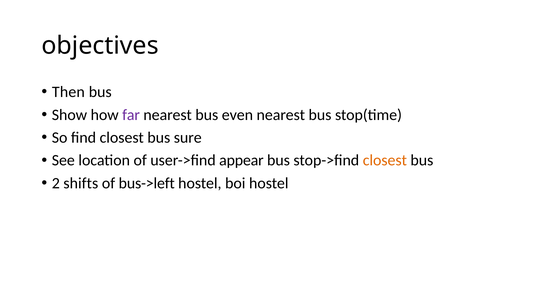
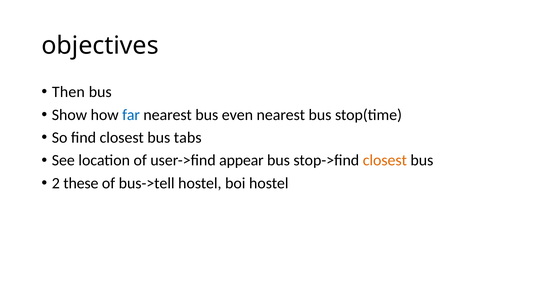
far colour: purple -> blue
sure: sure -> tabs
shifts: shifts -> these
bus->left: bus->left -> bus->tell
